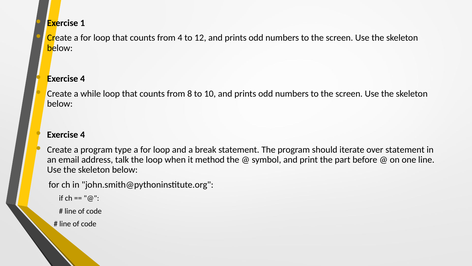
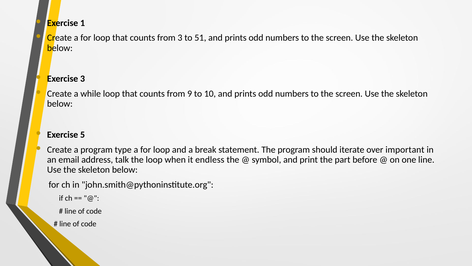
from 4: 4 -> 3
12: 12 -> 51
4 at (83, 79): 4 -> 3
8: 8 -> 9
4 at (83, 134): 4 -> 5
over statement: statement -> important
method: method -> endless
